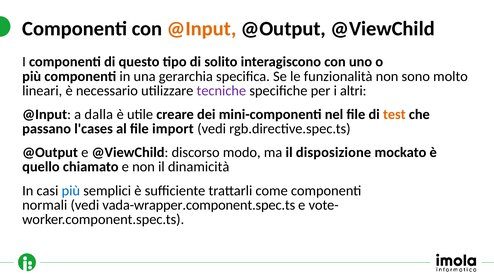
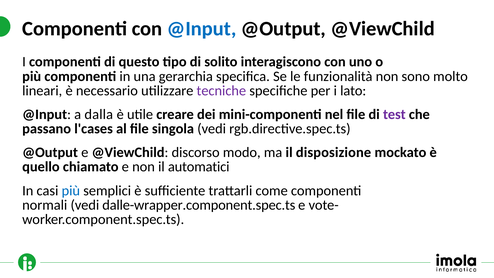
@Input at (202, 29) colour: orange -> blue
altri: altri -> lato
test colour: orange -> purple
import: import -> singola
dinamicità: dinamicità -> automatici
vada-wrapper.component.spec.ts: vada-wrapper.component.spec.ts -> dalle-wrapper.component.spec.ts
